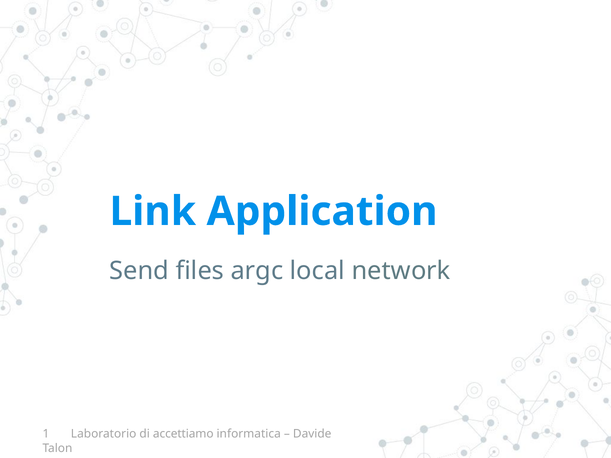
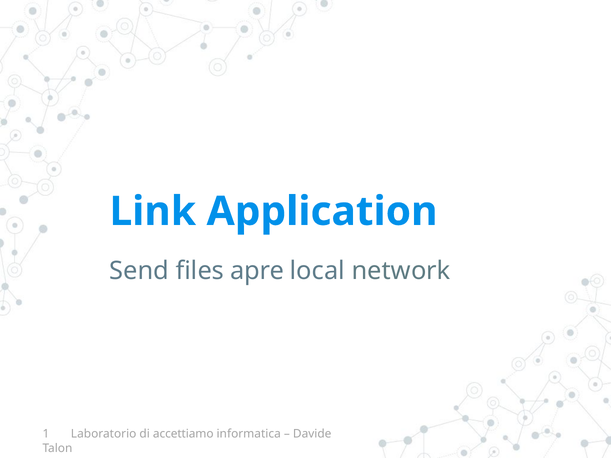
argc: argc -> apre
